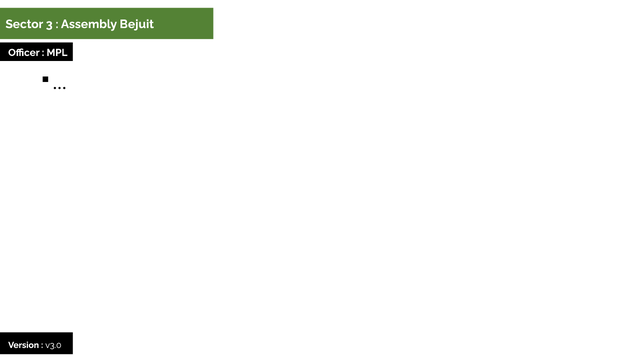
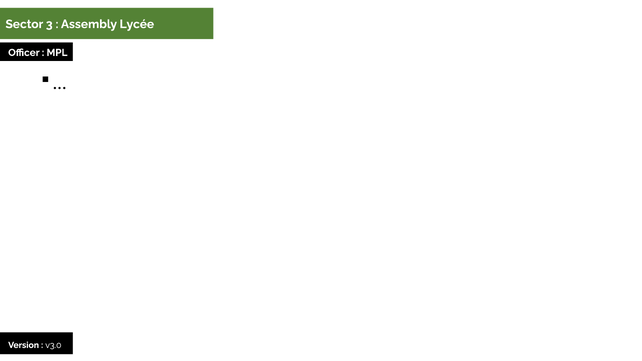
Bejuit: Bejuit -> Lycée
